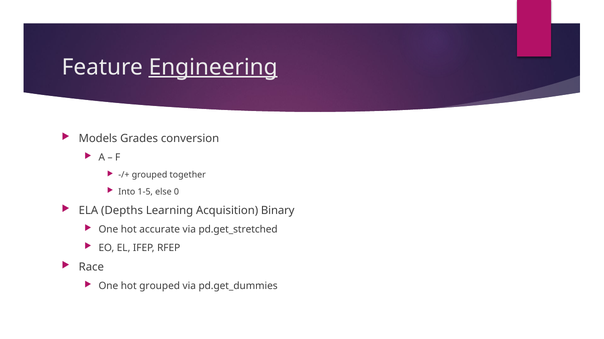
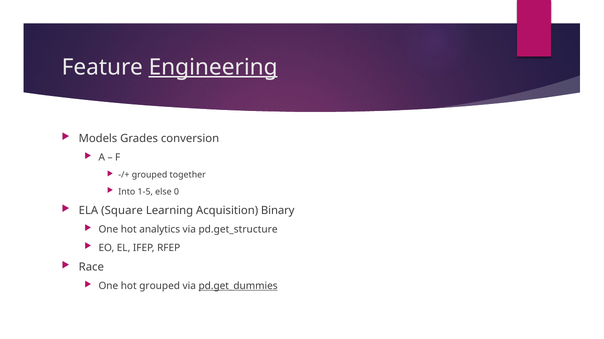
Depths: Depths -> Square
accurate: accurate -> analytics
pd.get_stretched: pd.get_stretched -> pd.get_structure
pd.get_dummies underline: none -> present
